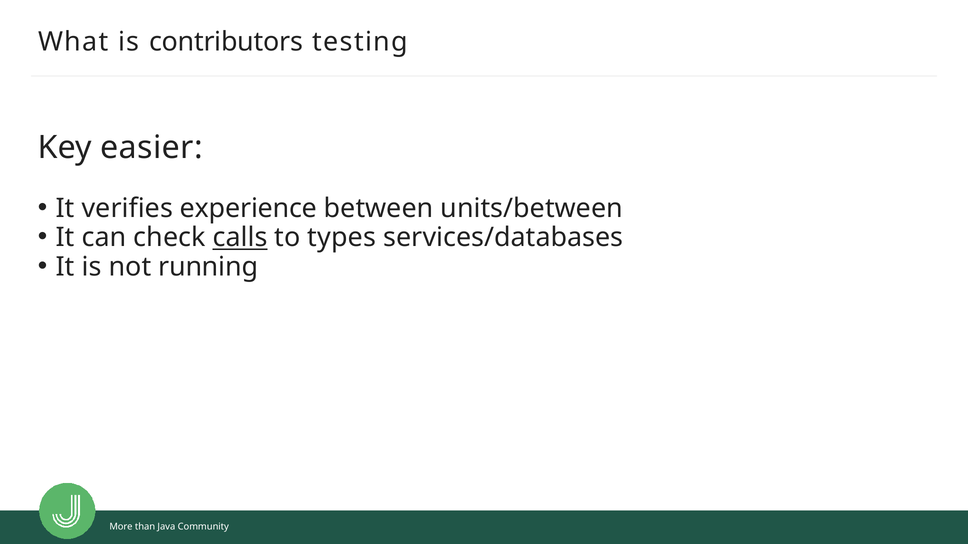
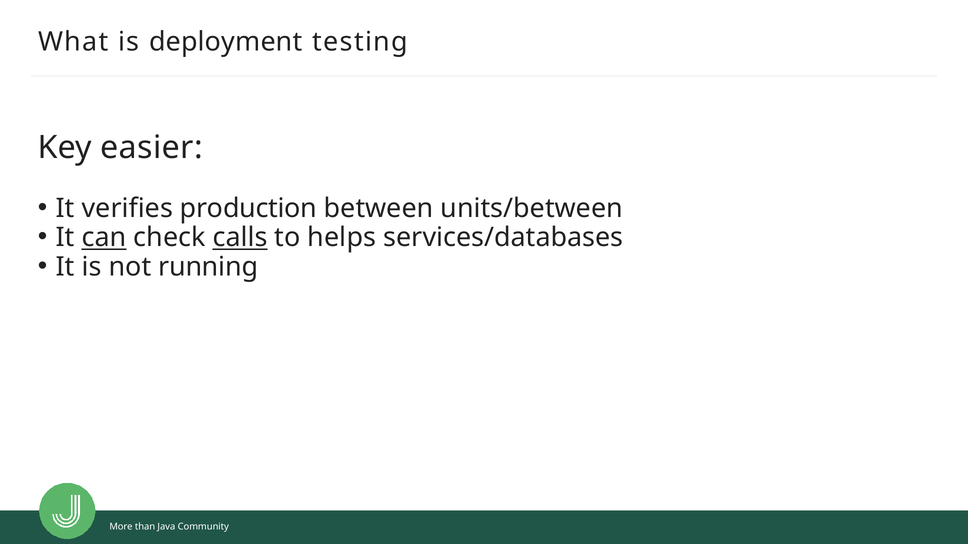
contributors: contributors -> deployment
experience: experience -> production
can underline: none -> present
types: types -> helps
